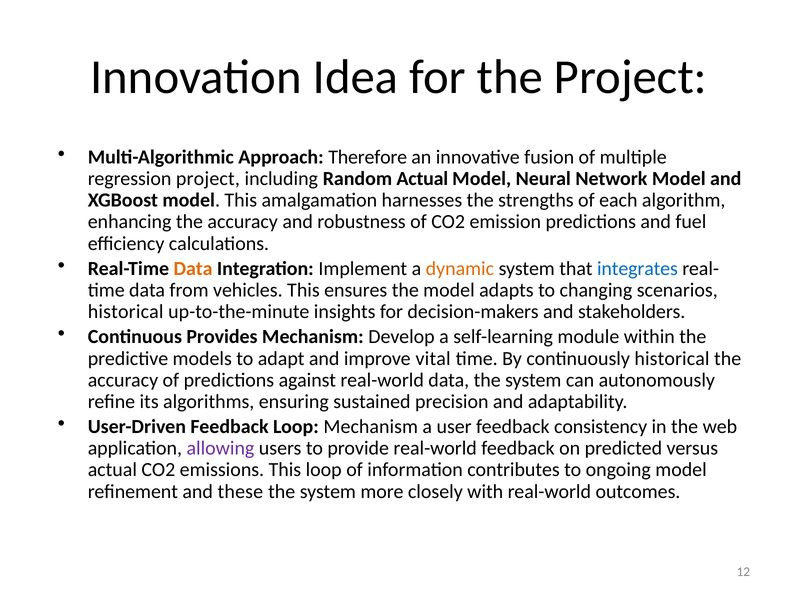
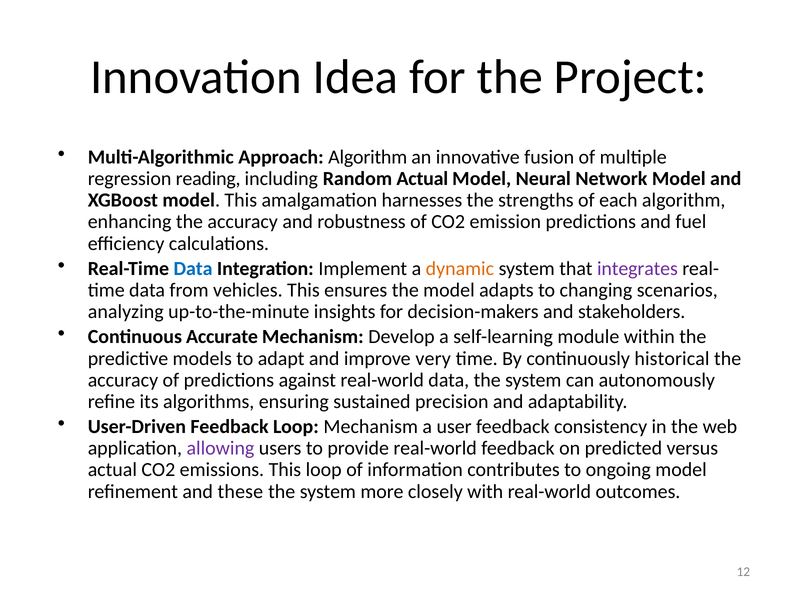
Approach Therefore: Therefore -> Algorithm
regression project: project -> reading
Data at (193, 268) colour: orange -> blue
integrates colour: blue -> purple
historical at (126, 311): historical -> analyzing
Provides: Provides -> Accurate
vital: vital -> very
